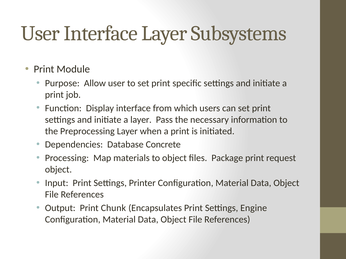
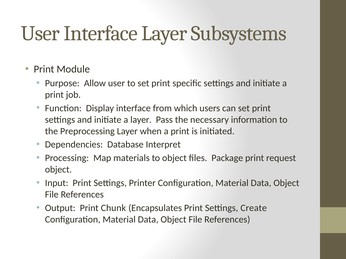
Concrete: Concrete -> Interpret
Engine: Engine -> Create
